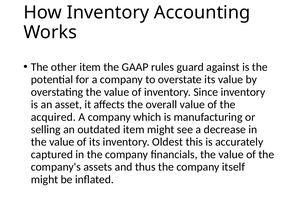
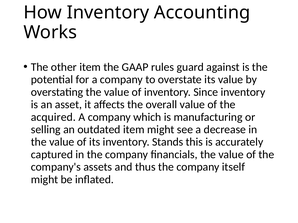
Oldest: Oldest -> Stands
